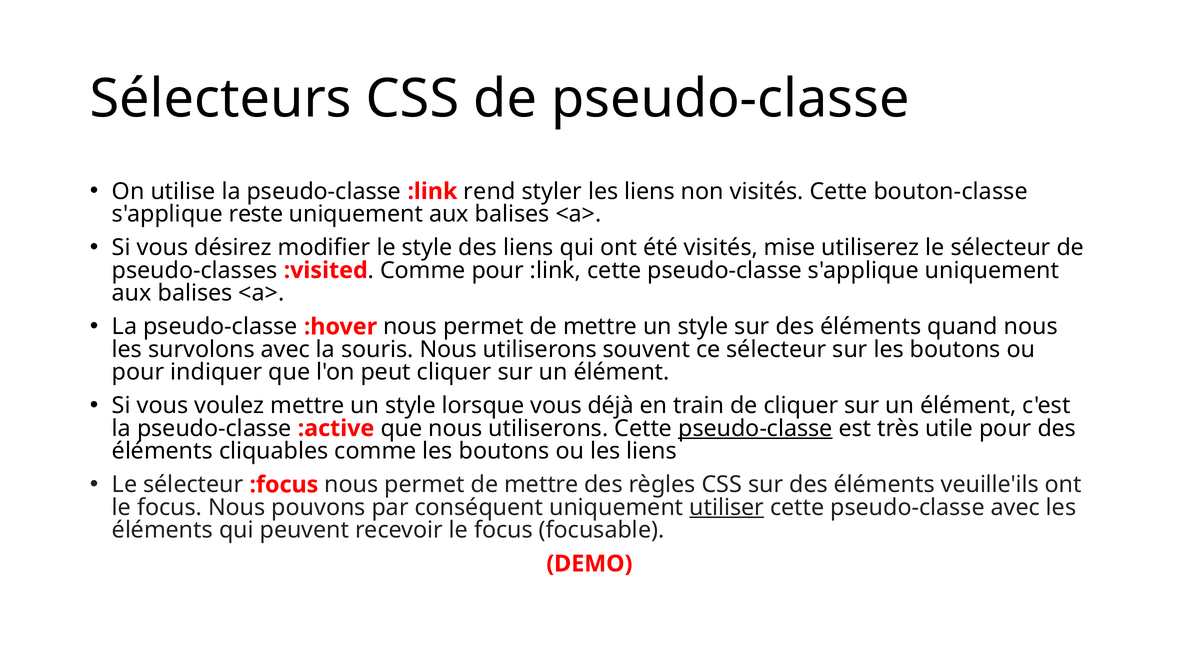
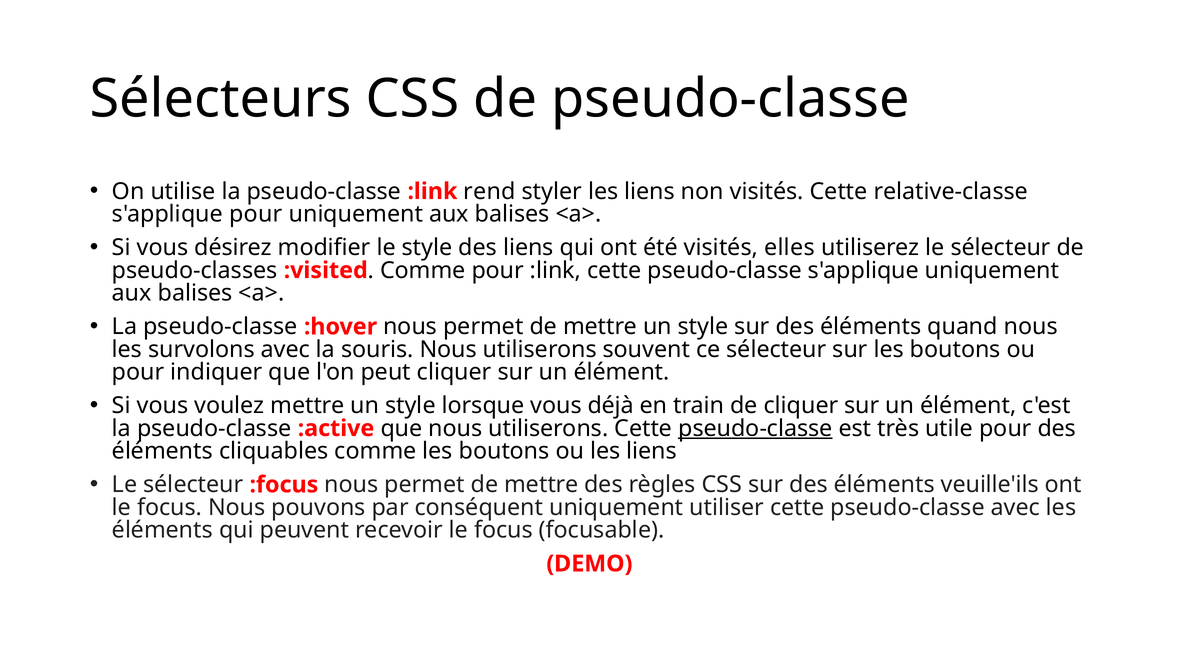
bouton-classe: bouton-classe -> relative-classe
s'applique reste: reste -> pour
mise: mise -> elles
utiliser underline: present -> none
